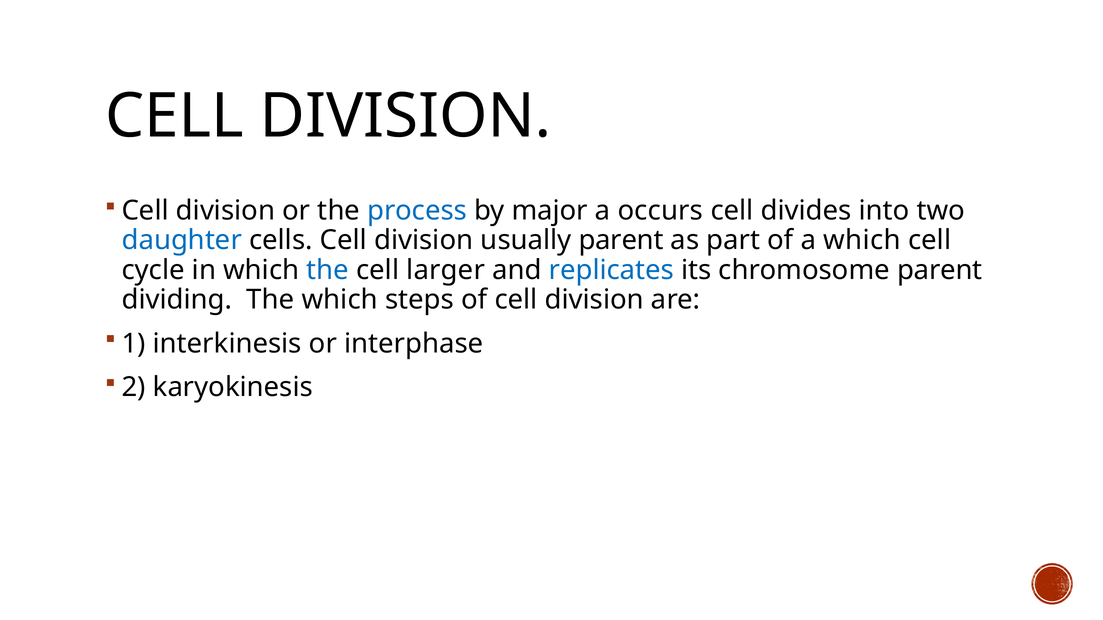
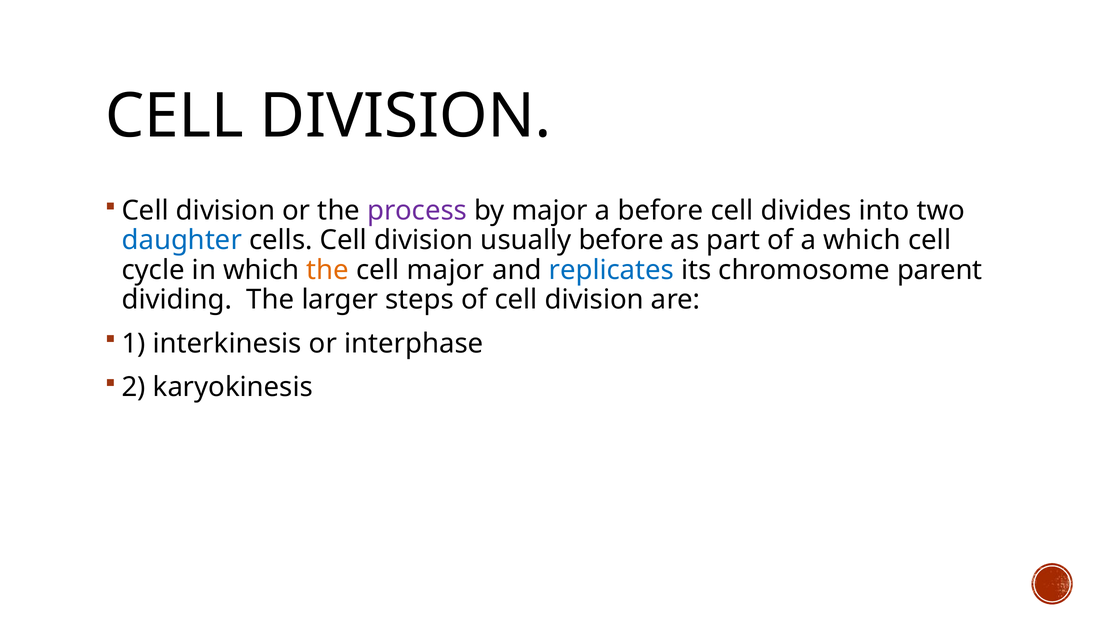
process colour: blue -> purple
a occurs: occurs -> before
usually parent: parent -> before
the at (328, 270) colour: blue -> orange
cell larger: larger -> major
The which: which -> larger
